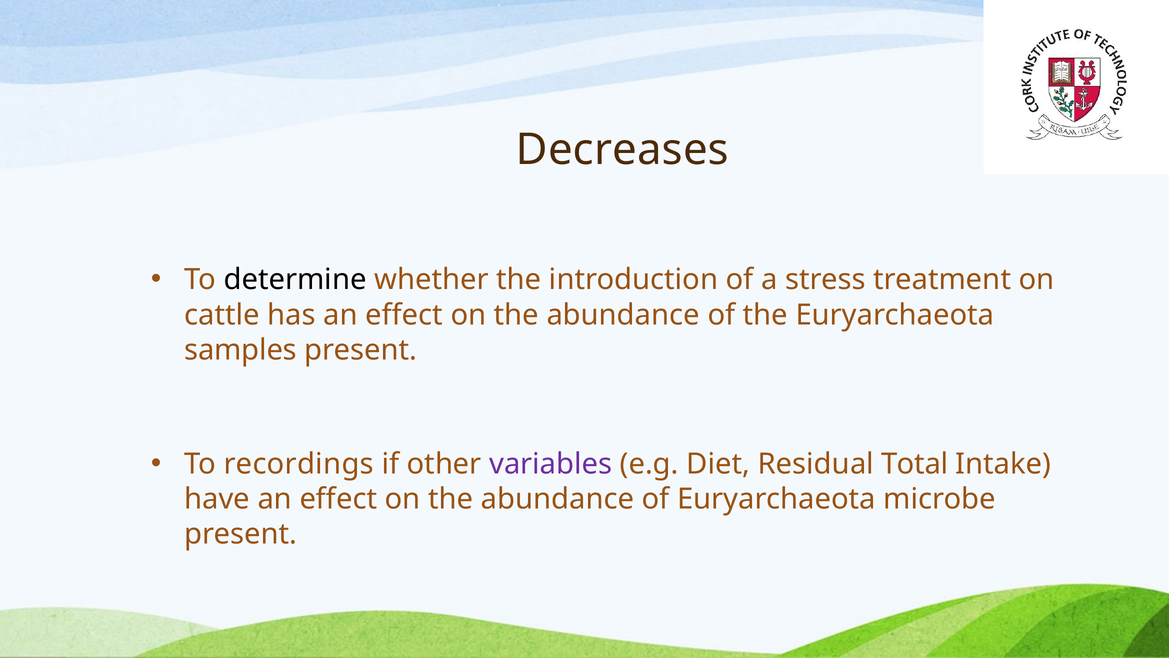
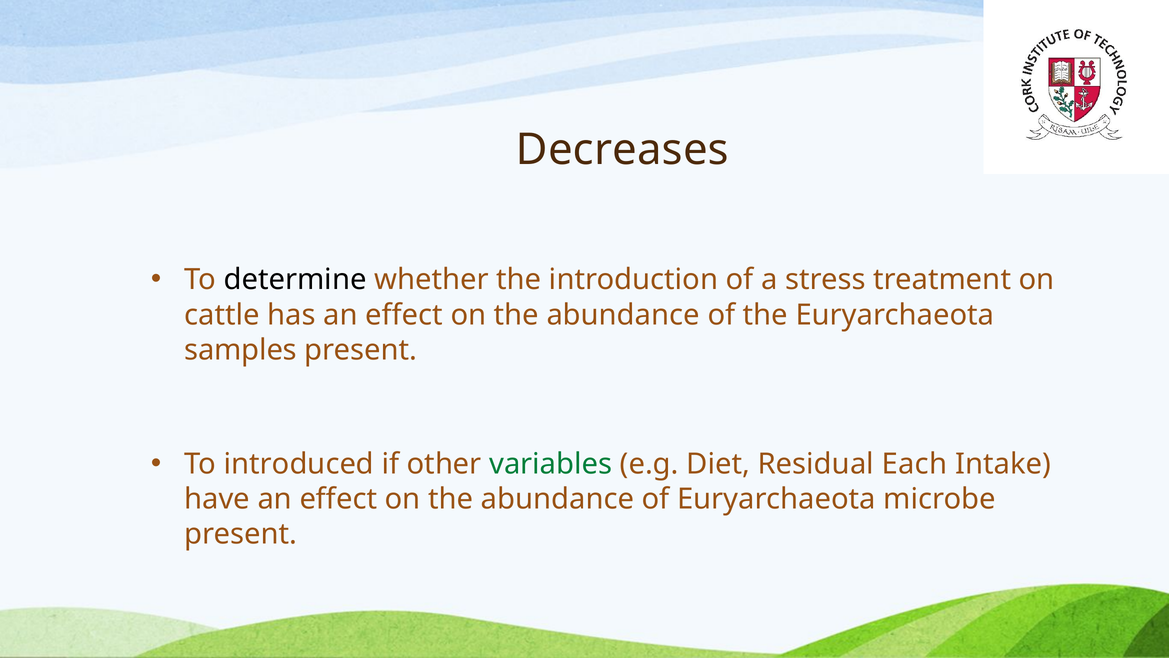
recordings: recordings -> introduced
variables colour: purple -> green
Total: Total -> Each
